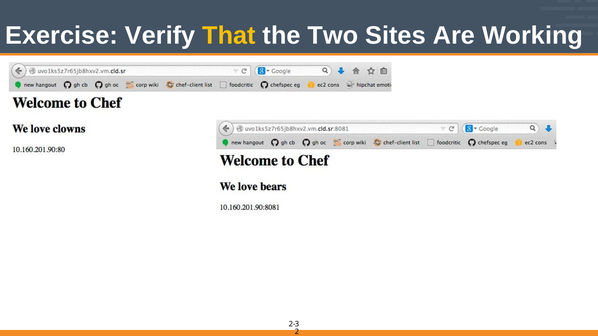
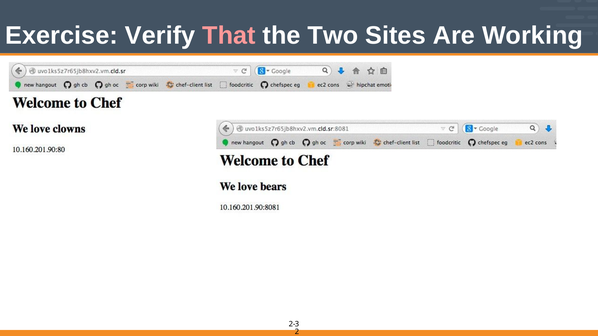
That colour: yellow -> pink
